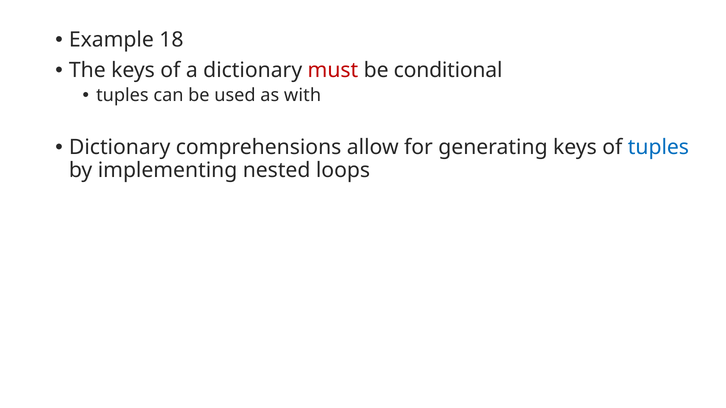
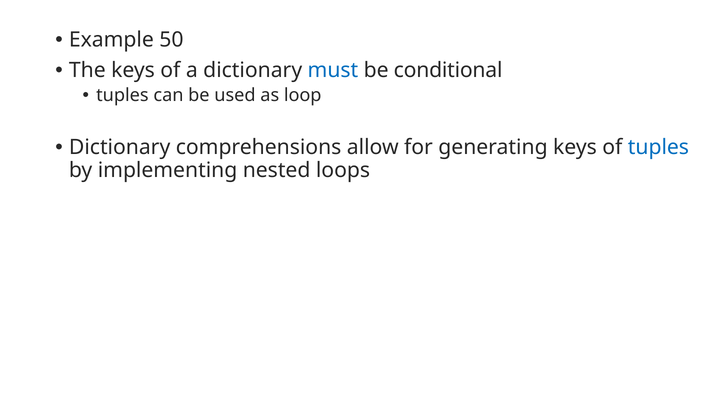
18: 18 -> 50
must colour: red -> blue
with: with -> loop
